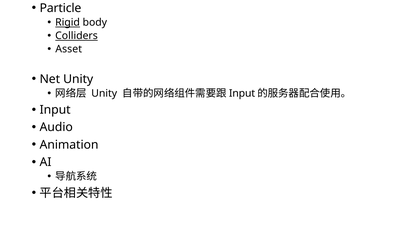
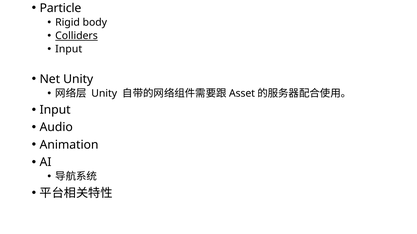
Rigid underline: present -> none
Asset at (69, 49): Asset -> Input
Input at (242, 94): Input -> Asset
